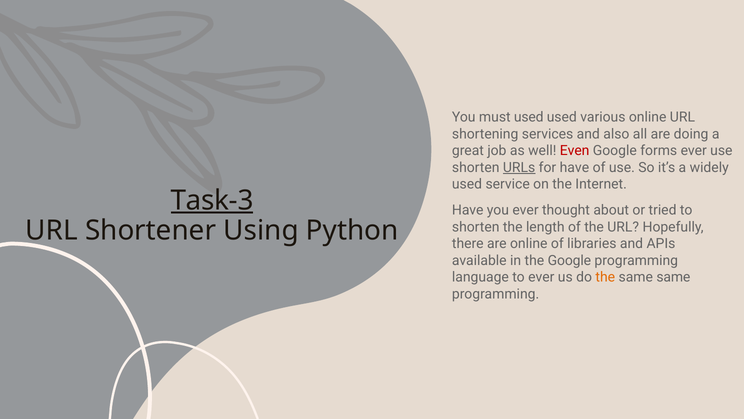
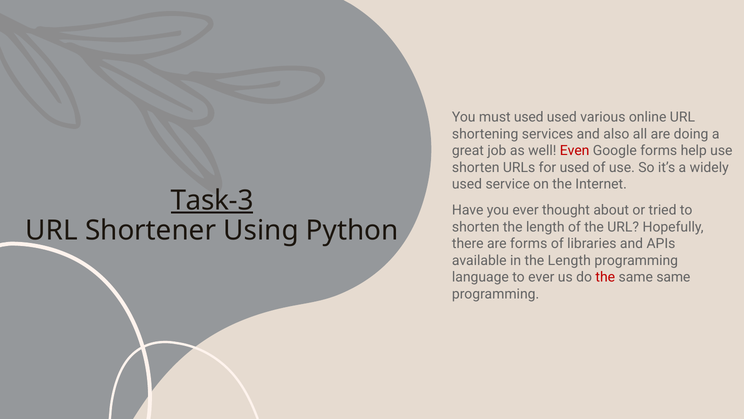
forms ever: ever -> help
URLs underline: present -> none
for have: have -> used
are online: online -> forms
in the Google: Google -> Length
the at (605, 277) colour: orange -> red
